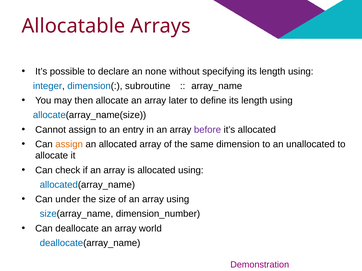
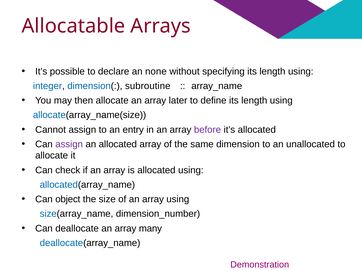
assign at (69, 144) colour: orange -> purple
under: under -> object
world: world -> many
